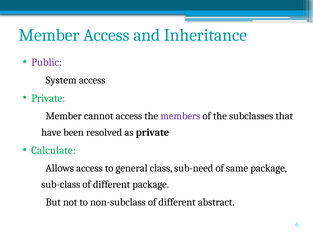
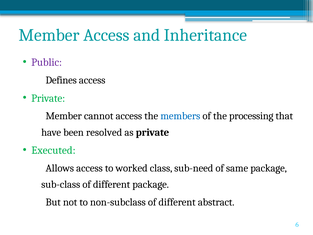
System: System -> Defines
members colour: purple -> blue
subclasses: subclasses -> processing
Calculate: Calculate -> Executed
general: general -> worked
